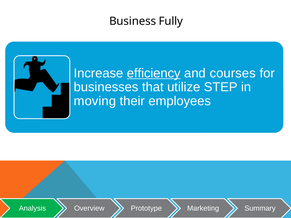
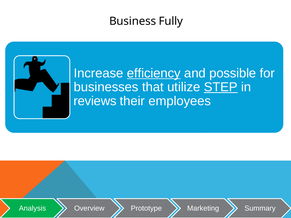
courses: courses -> possible
STEP underline: none -> present
moving: moving -> reviews
